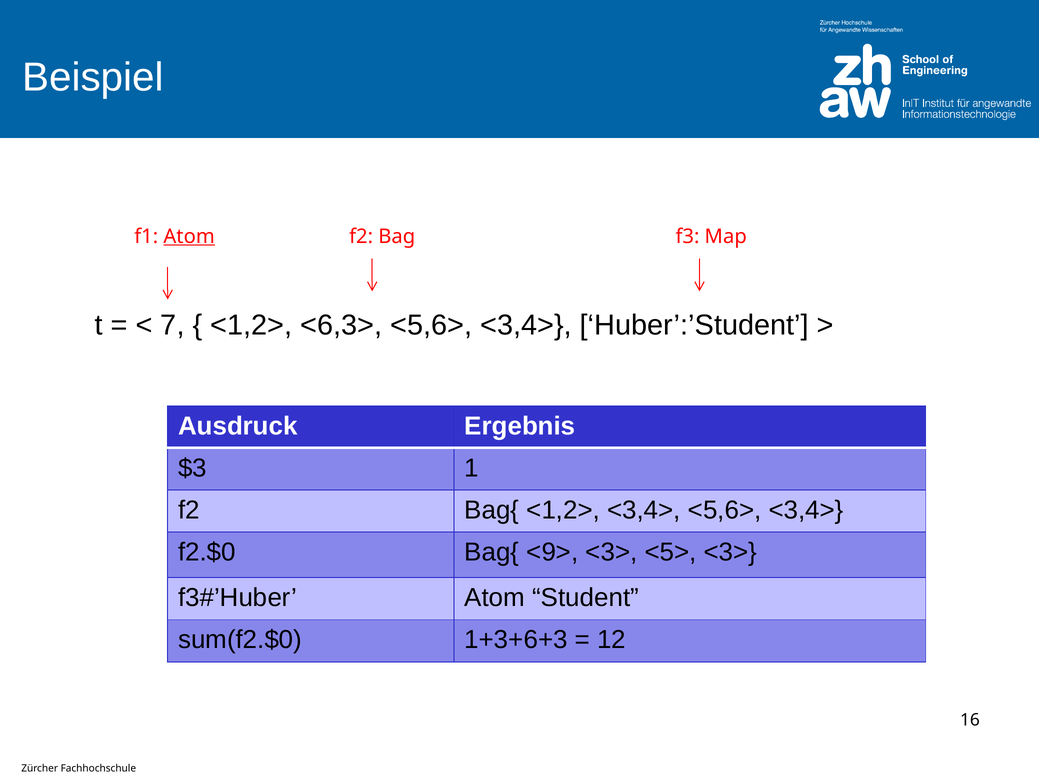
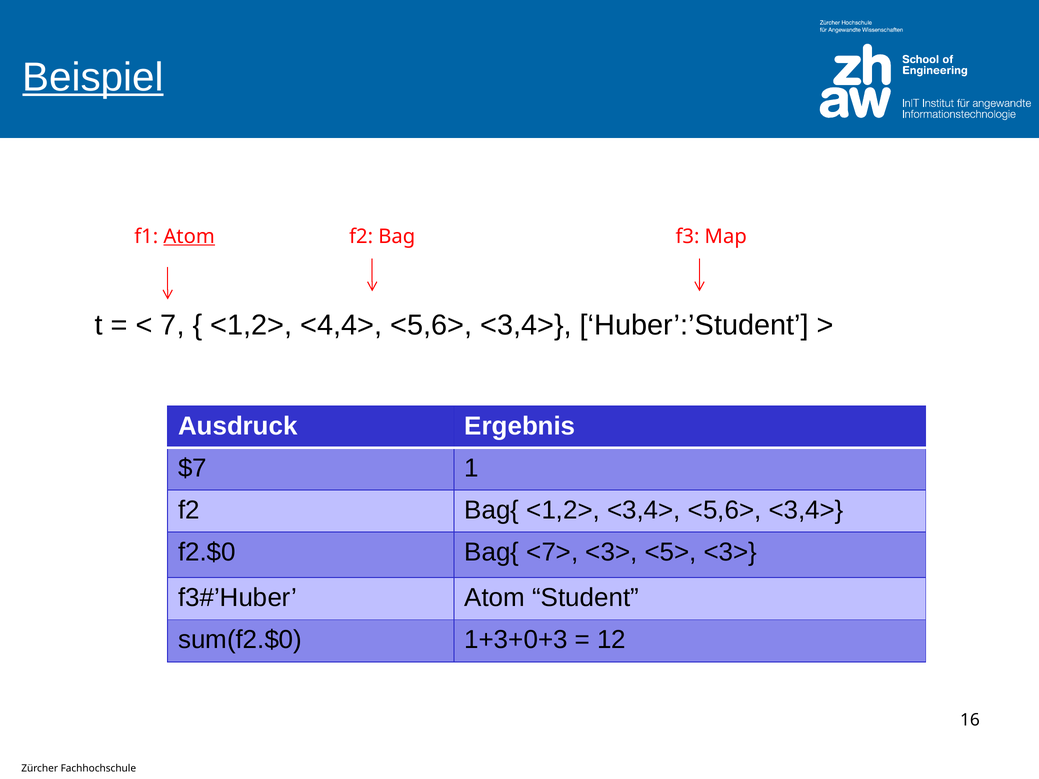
Beispiel underline: none -> present
<6,3>: <6,3> -> <4,4>
$3: $3 -> $7
<9>: <9> -> <7>
1+3+6+3: 1+3+6+3 -> 1+3+0+3
